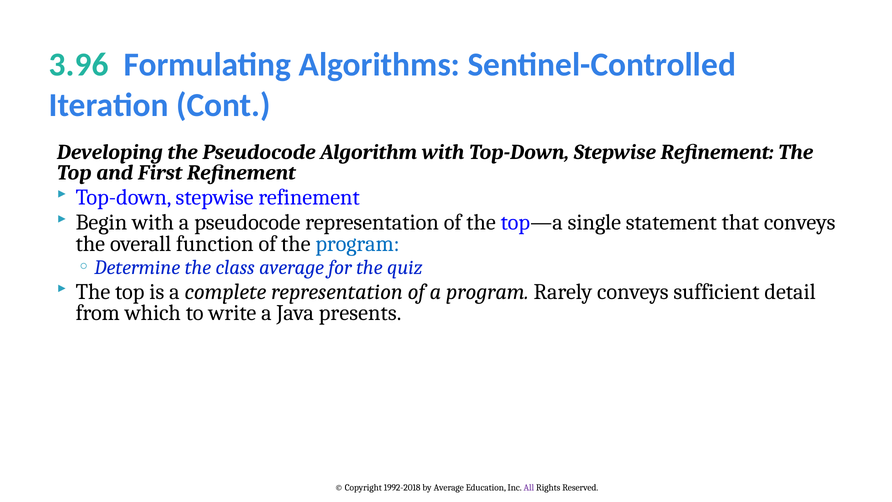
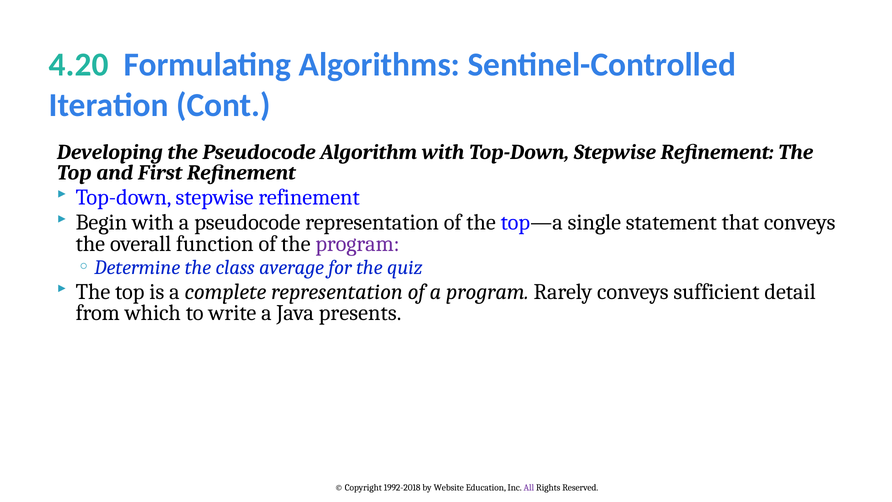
3.96: 3.96 -> 4.20
program at (358, 244) colour: blue -> purple
by Average: Average -> Website
